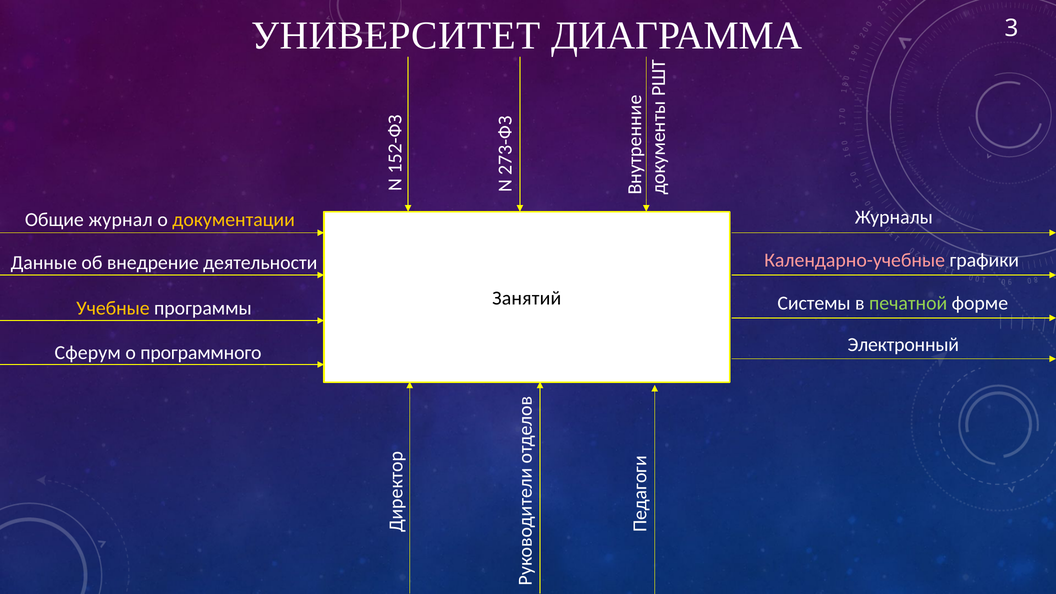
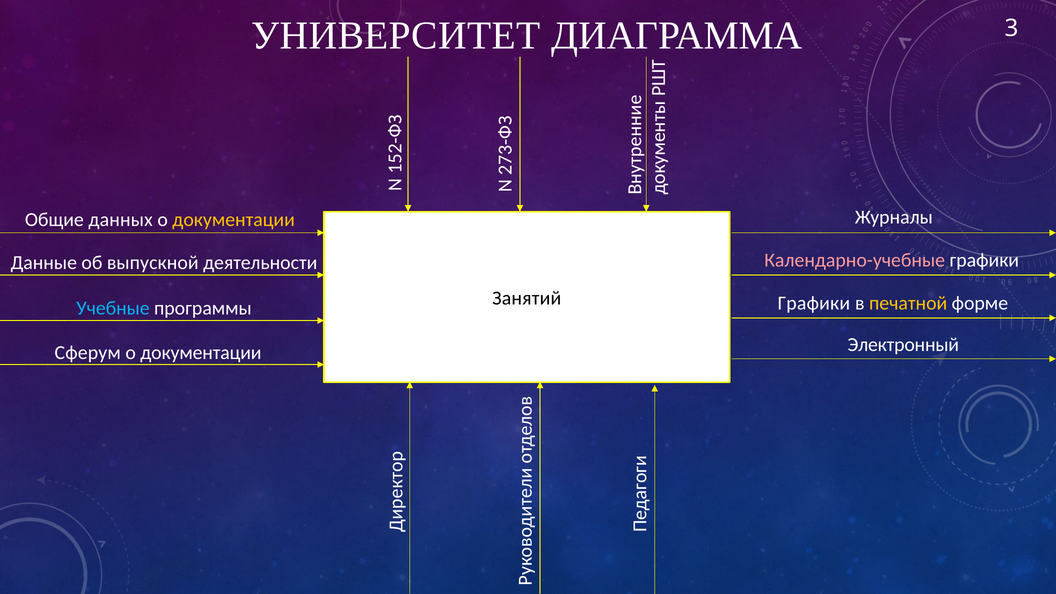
журнал: журнал -> данных
внедрение: внедрение -> выпускной
Системы at (814, 303): Системы -> Графики
печатной colour: light green -> yellow
Учебные colour: yellow -> light blue
программного at (201, 353): программного -> документации
